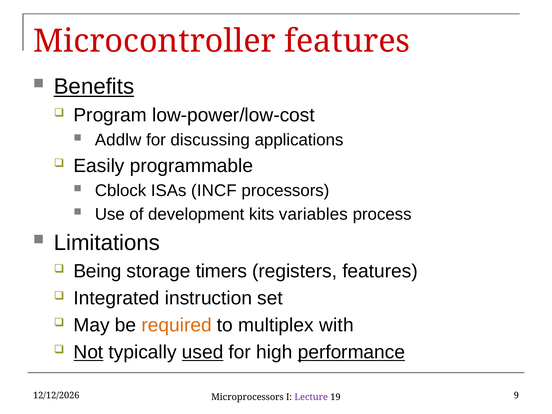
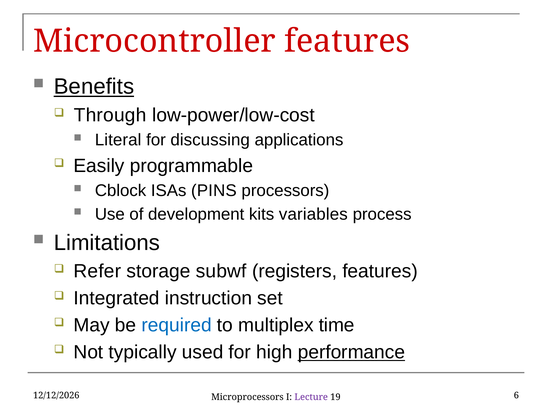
Program: Program -> Through
Addlw: Addlw -> Literal
INCF: INCF -> PINS
Being: Being -> Refer
timers: timers -> subwf
required colour: orange -> blue
with: with -> time
Not underline: present -> none
used underline: present -> none
9: 9 -> 6
